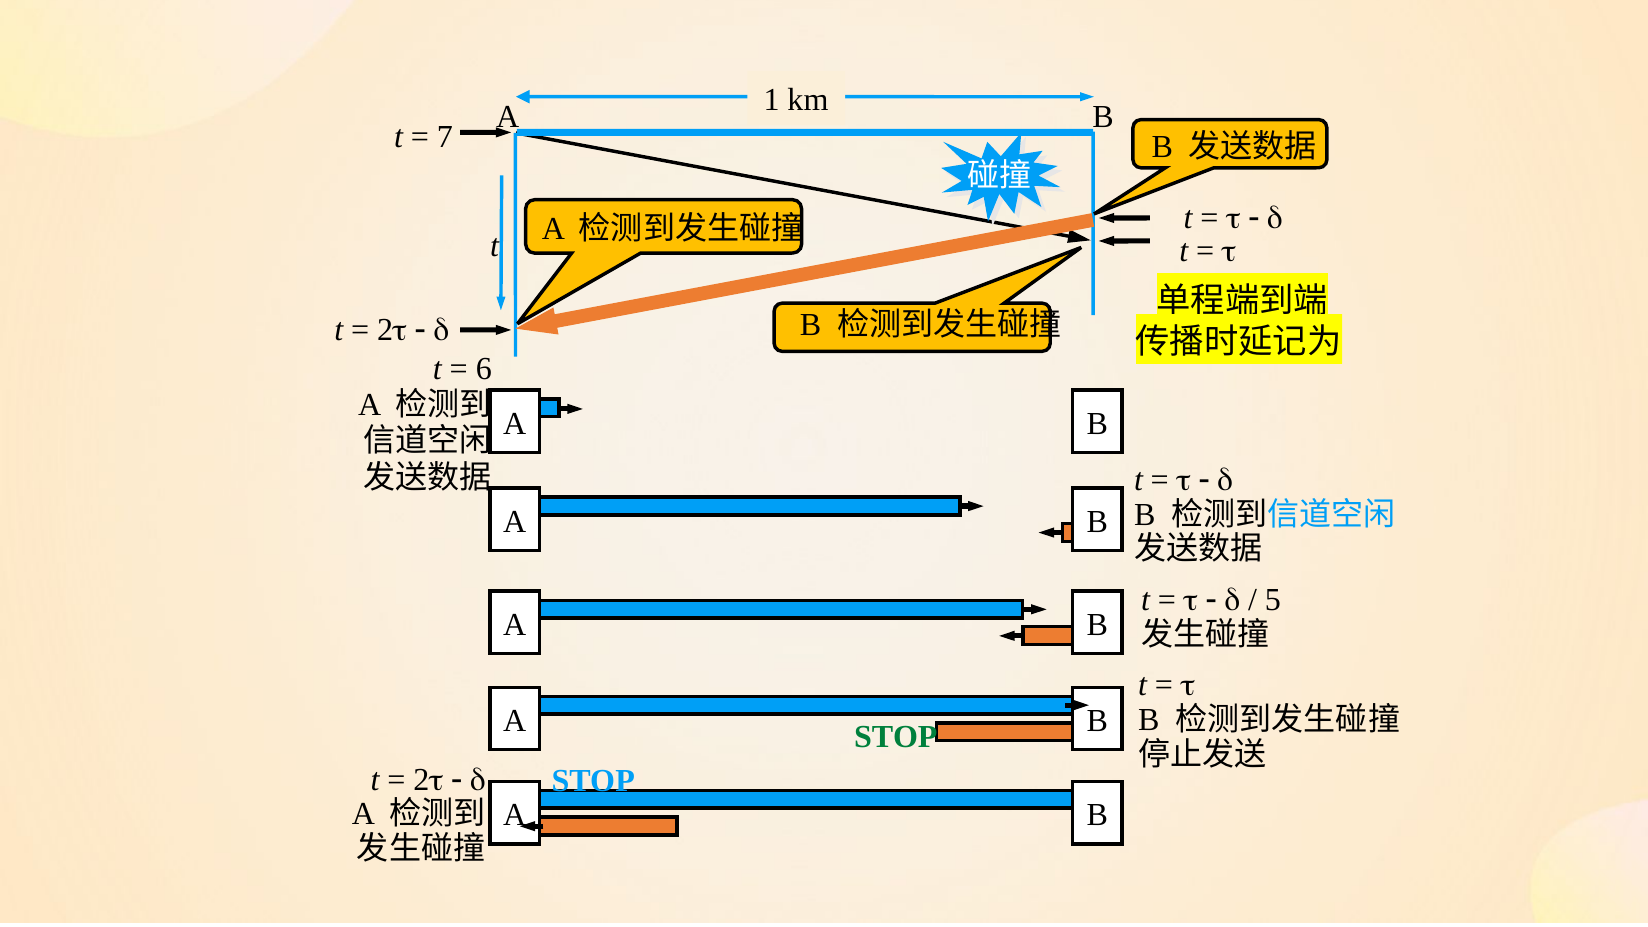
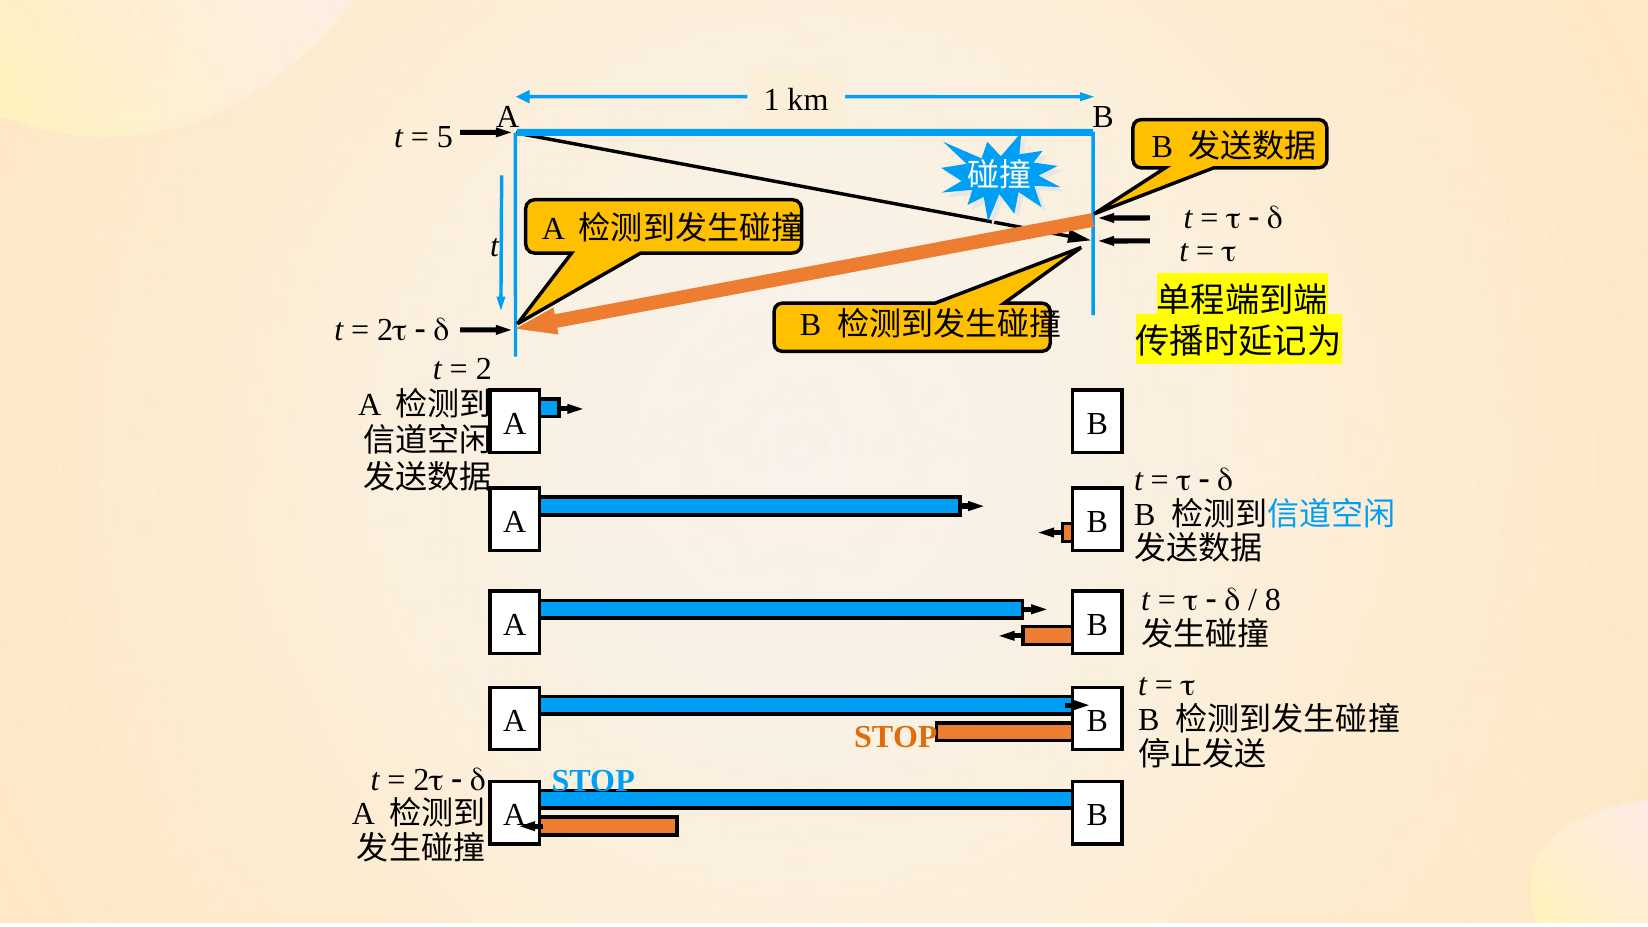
7: 7 -> 5
6: 6 -> 2
5: 5 -> 8
STOP at (896, 737) colour: green -> orange
